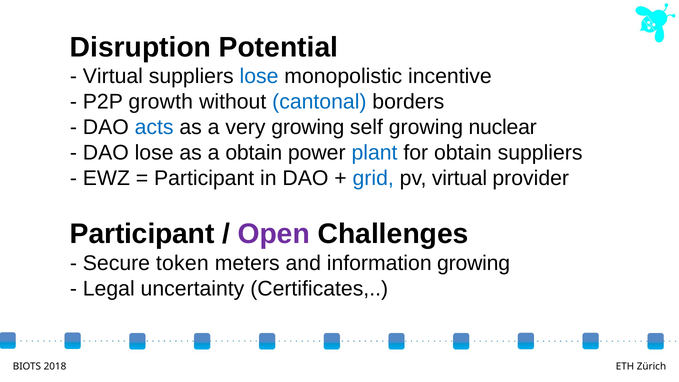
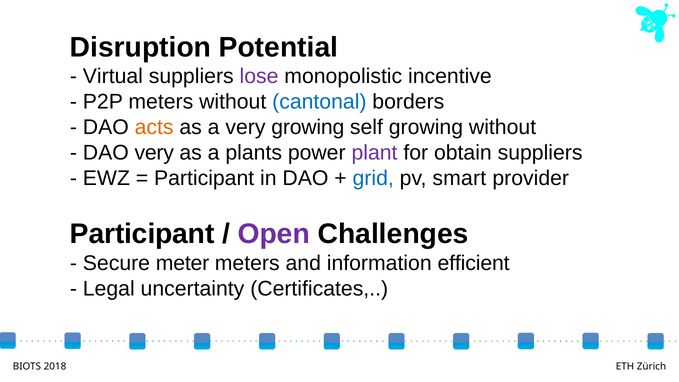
lose at (259, 76) colour: blue -> purple
P2P growth: growth -> meters
acts colour: blue -> orange
growing nuclear: nuclear -> without
DAO lose: lose -> very
a obtain: obtain -> plants
plant colour: blue -> purple
pv virtual: virtual -> smart
token: token -> meter
information growing: growing -> efficient
